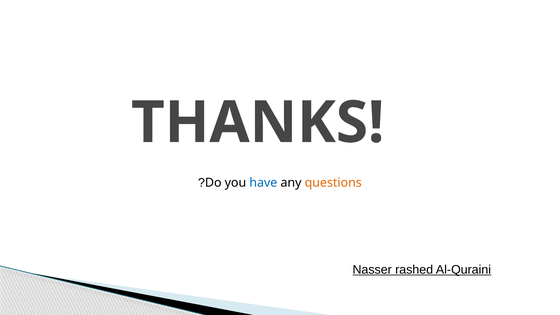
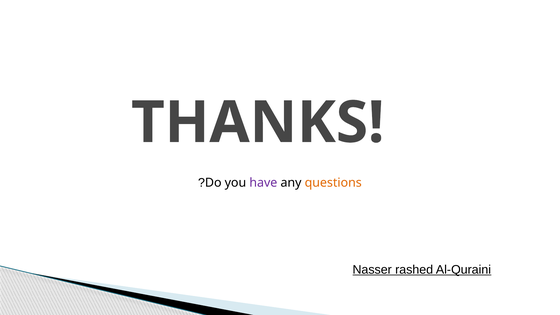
have colour: blue -> purple
